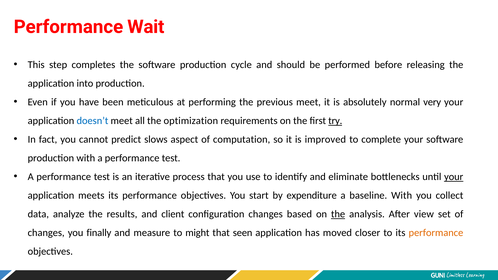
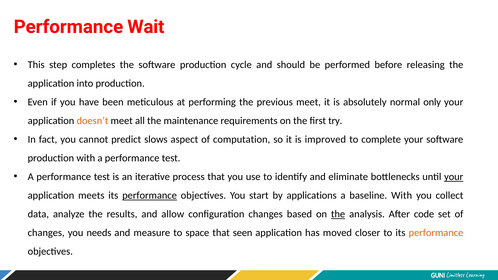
very: very -> only
doesn’t colour: blue -> orange
optimization: optimization -> maintenance
try underline: present -> none
performance at (150, 196) underline: none -> present
expenditure: expenditure -> applications
client: client -> allow
view: view -> code
finally: finally -> needs
might: might -> space
